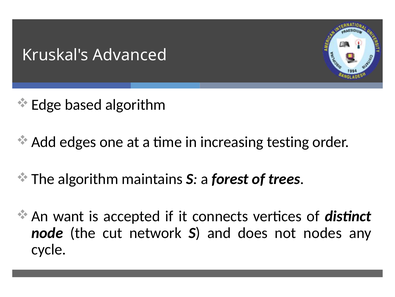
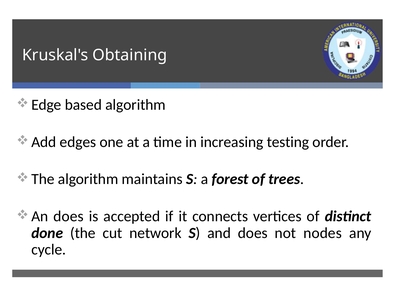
Advanced: Advanced -> Obtaining
want at (69, 216): want -> does
node: node -> done
